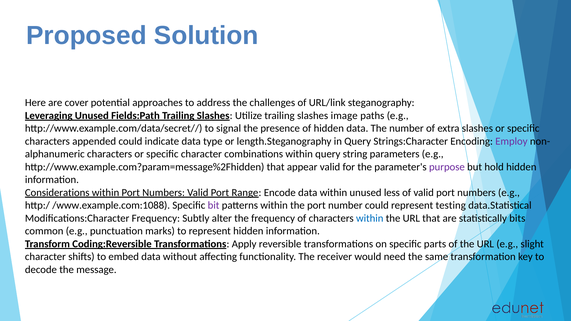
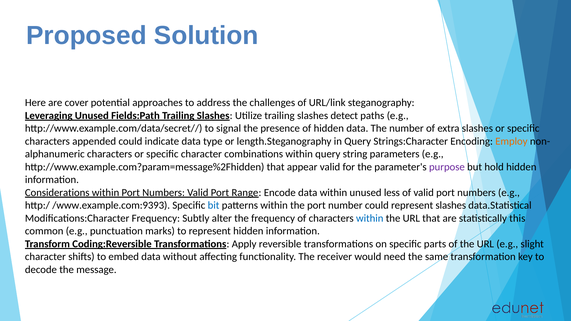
image: image -> detect
Employ colour: purple -> orange
/www.example.com:1088: /www.example.com:1088 -> /www.example.com:9393
bit colour: purple -> blue
represent testing: testing -> slashes
bits: bits -> this
